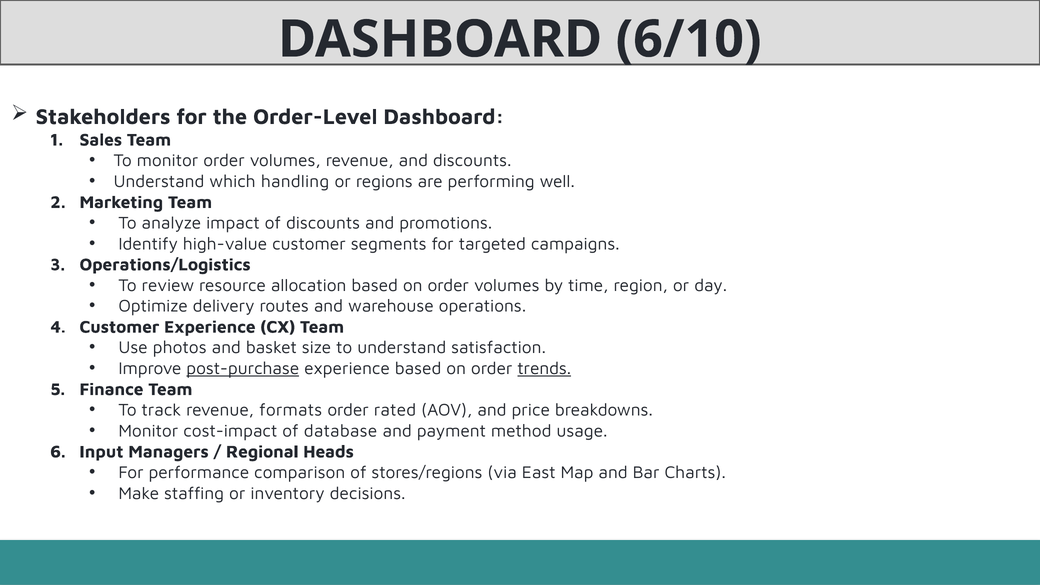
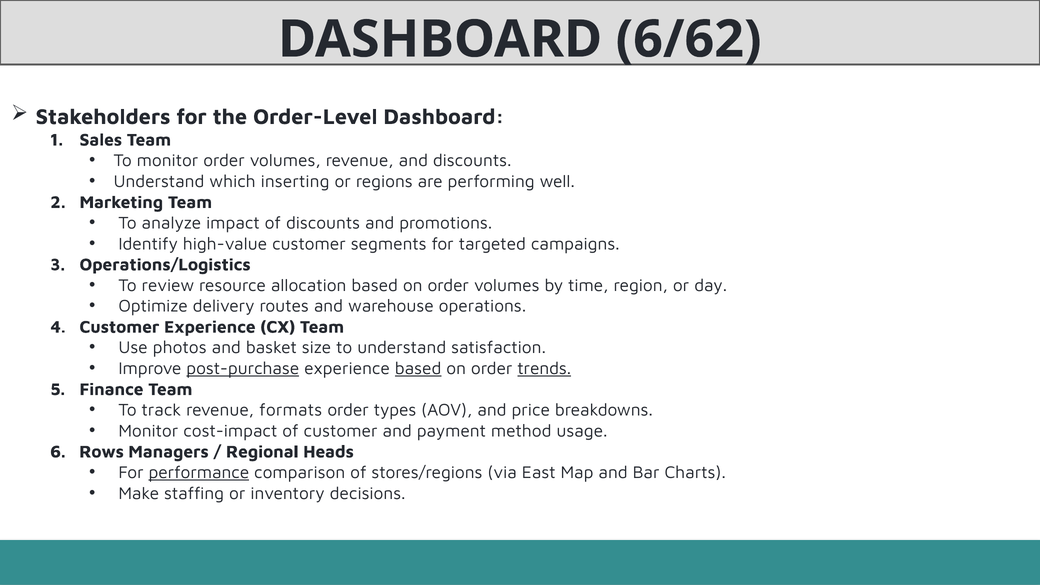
6/10: 6/10 -> 6/62
handling: handling -> inserting
based at (418, 369) underline: none -> present
rated: rated -> types
of database: database -> customer
Input: Input -> Rows
performance underline: none -> present
